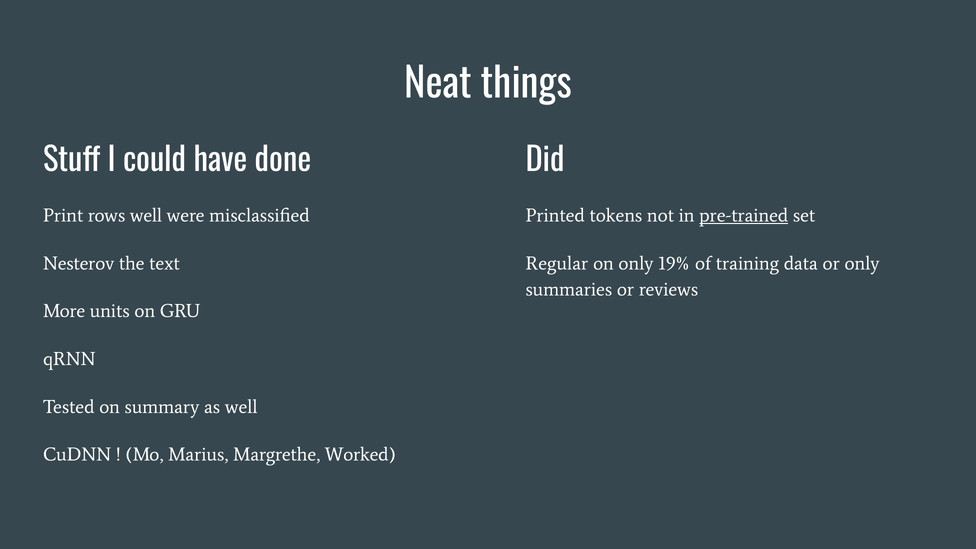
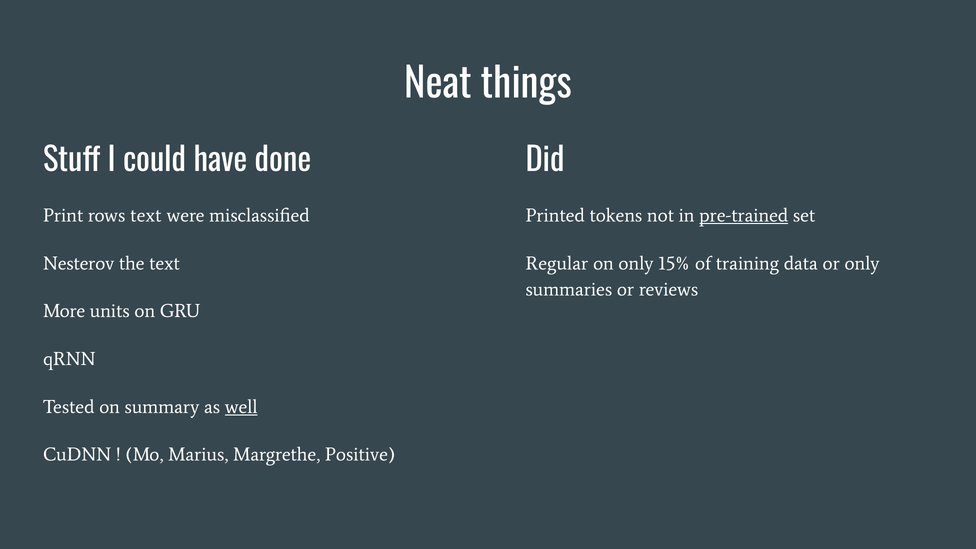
rows well: well -> text
19%: 19% -> 15%
well at (241, 407) underline: none -> present
Worked: Worked -> Positive
